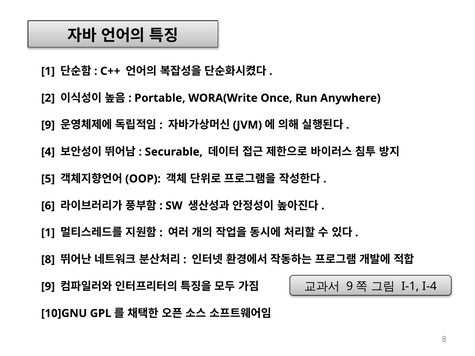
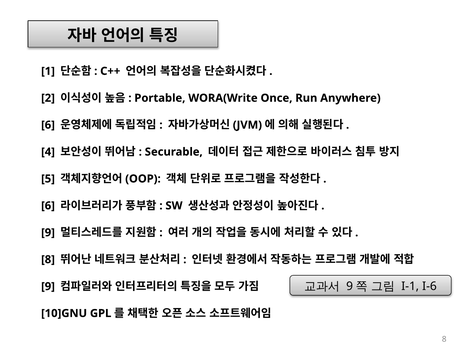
9 at (48, 125): 9 -> 6
1 at (48, 233): 1 -> 9
I-4: I-4 -> I-6
